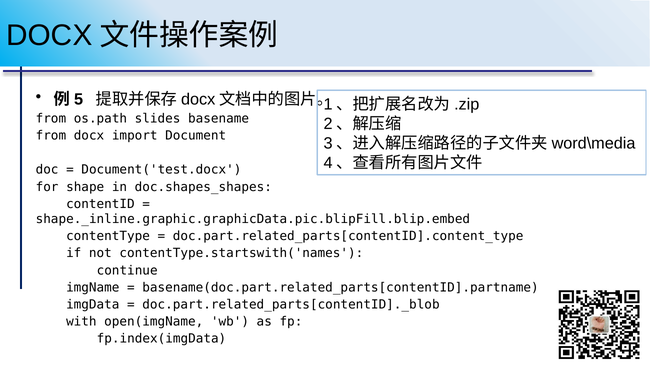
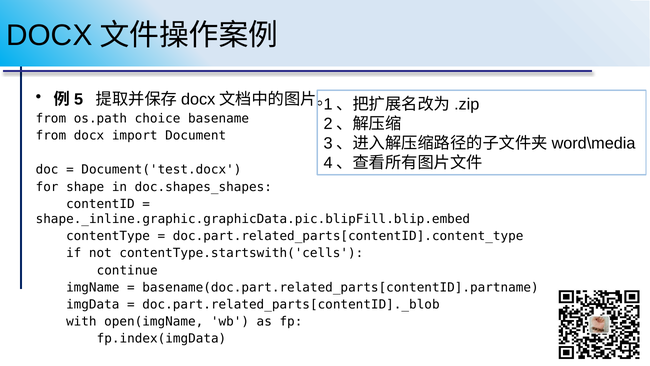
slides: slides -> choice
contentType.startswith('names: contentType.startswith('names -> contentType.startswith('cells
